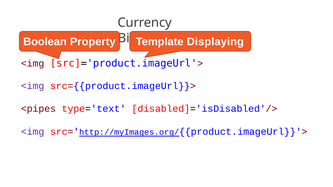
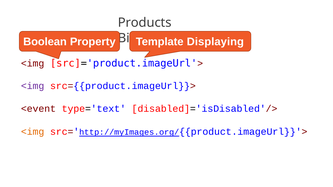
Currency: Currency -> Products
<pipes: <pipes -> <event
<img at (33, 132) colour: purple -> orange
